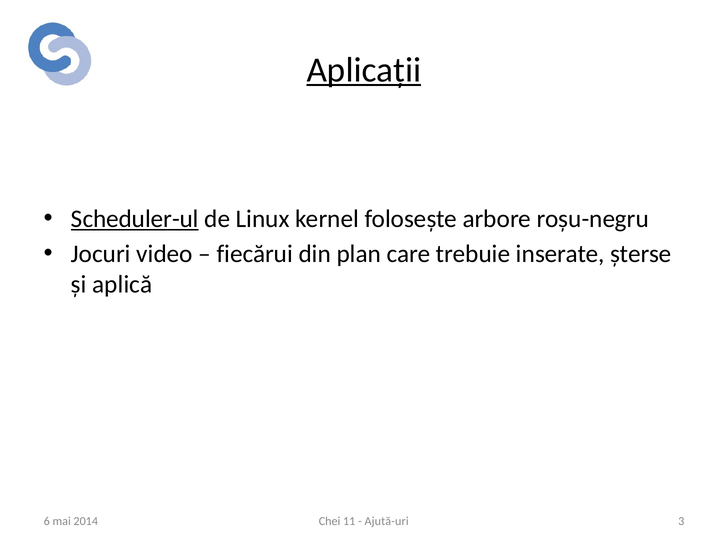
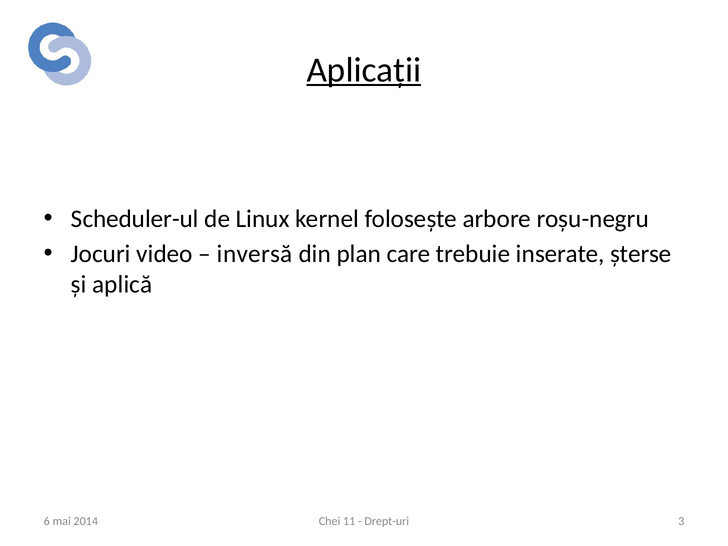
Scheduler-ul underline: present -> none
fiecărui: fiecărui -> inversă
Ajută-uri: Ajută-uri -> Drept-uri
